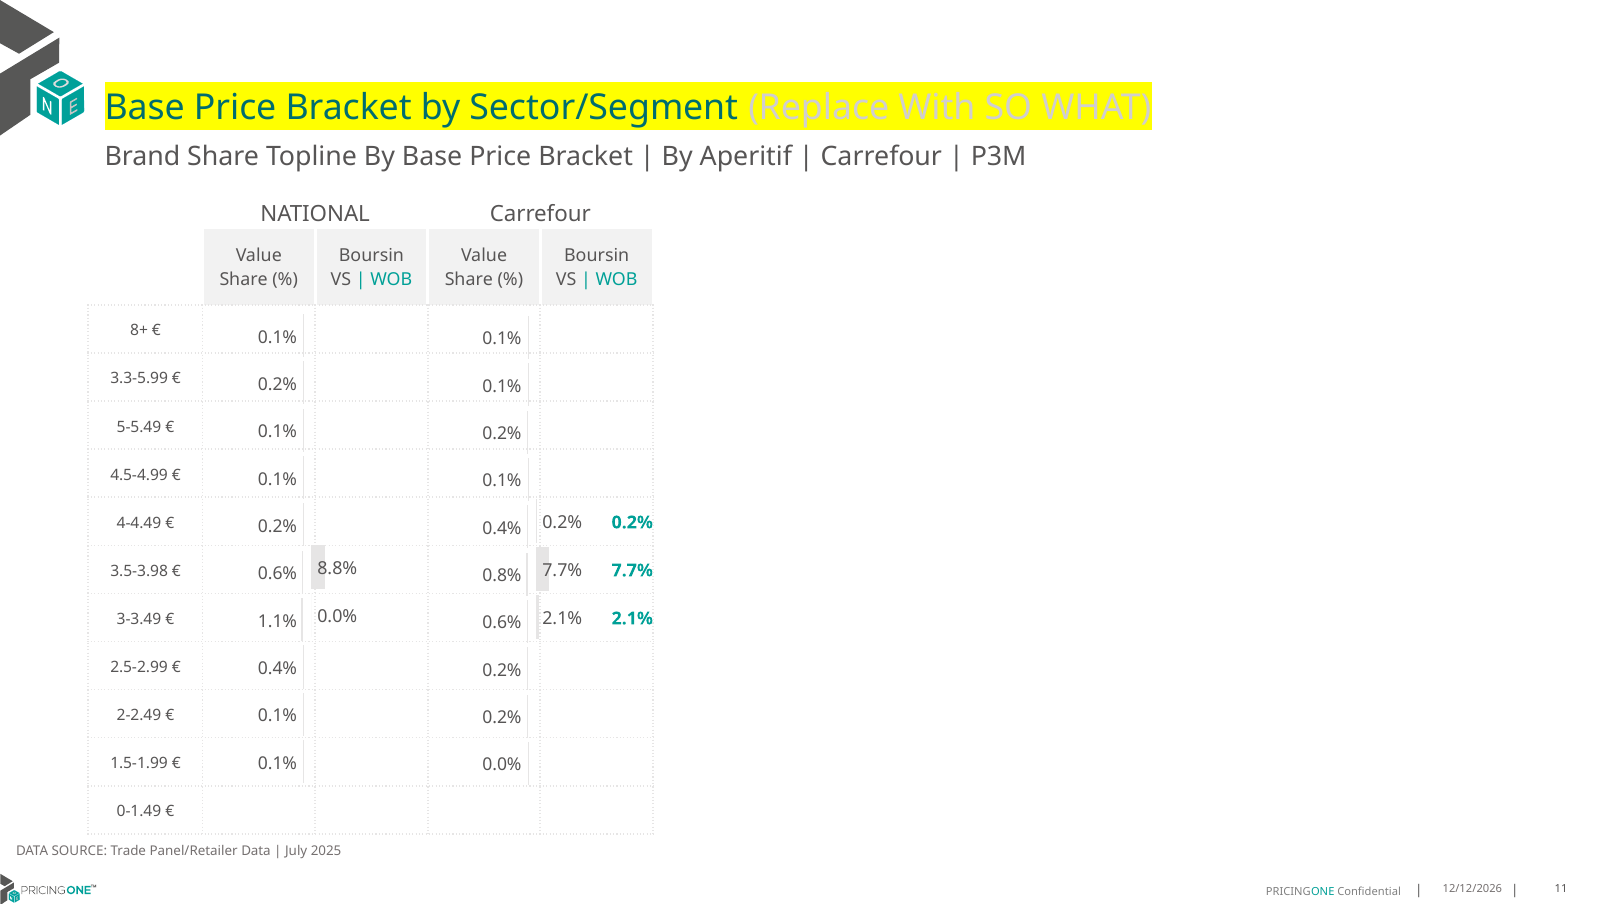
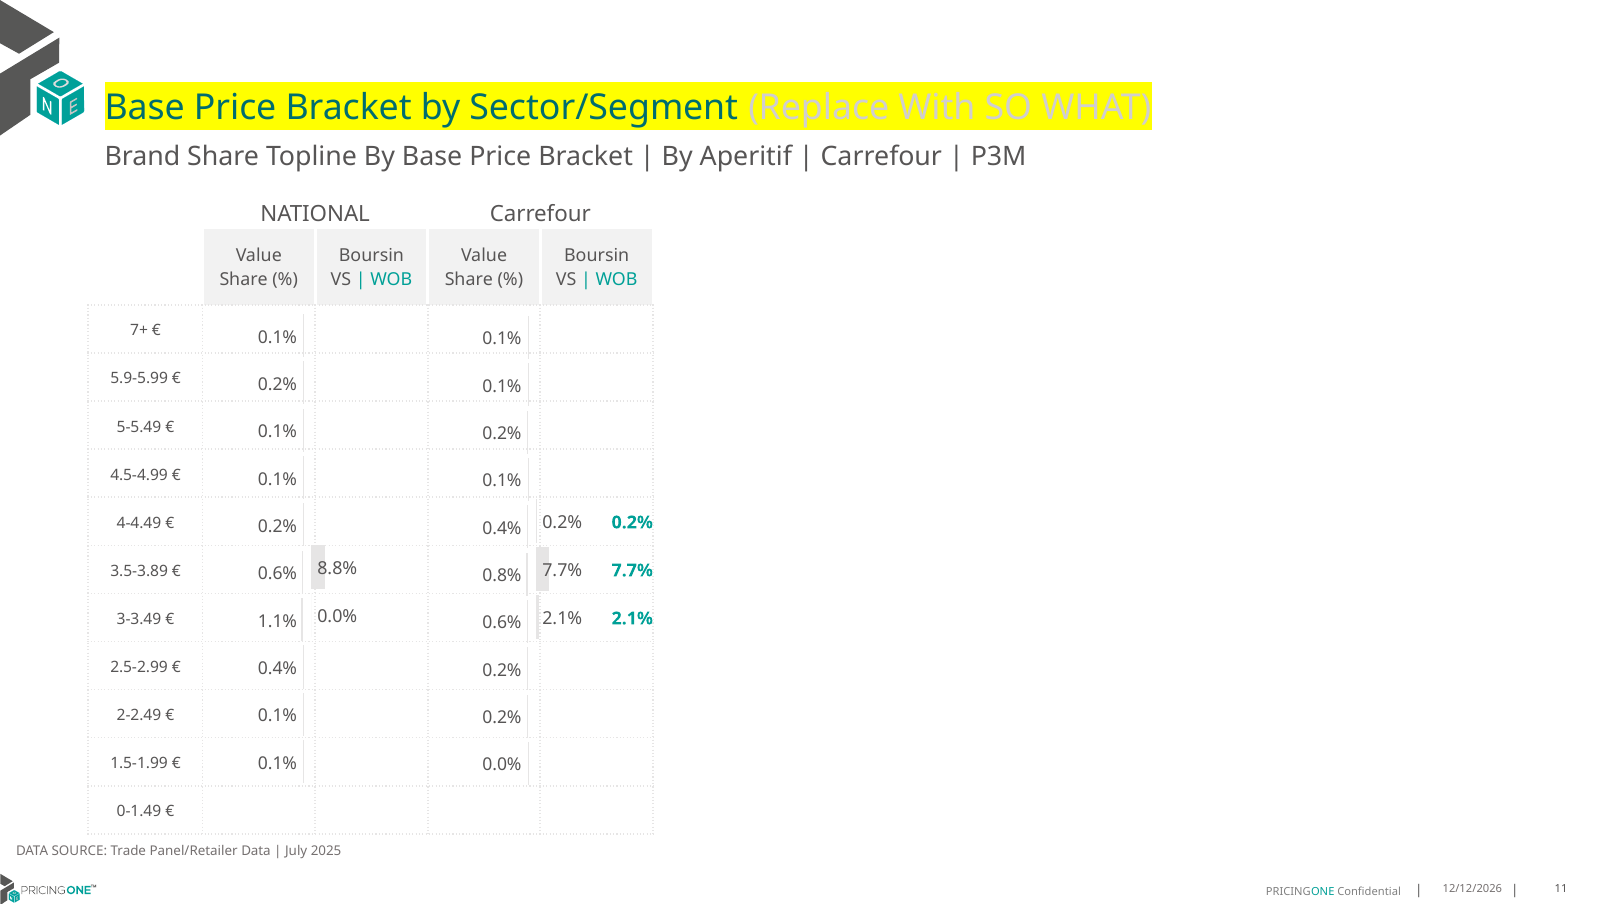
8+: 8+ -> 7+
3.3-5.99: 3.3-5.99 -> 5.9-5.99
3.5-3.98: 3.5-3.98 -> 3.5-3.89
